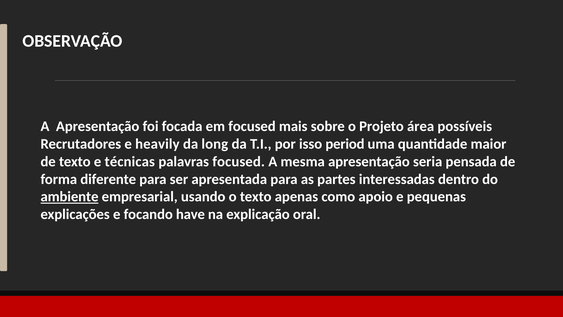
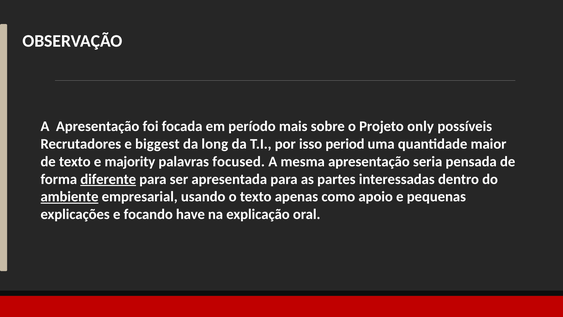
em focused: focused -> período
área: área -> only
heavily: heavily -> biggest
técnicas: técnicas -> majority
diferente underline: none -> present
